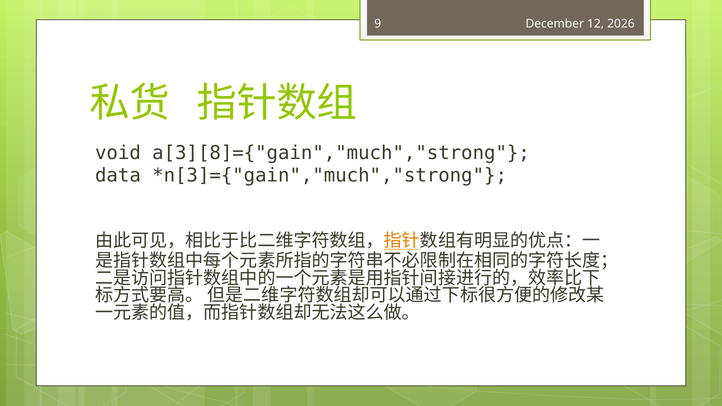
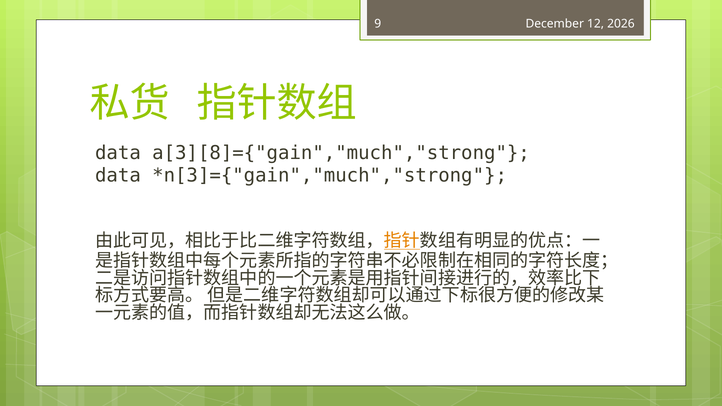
void at (118, 153): void -> data
